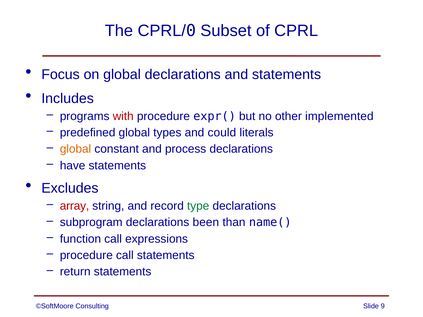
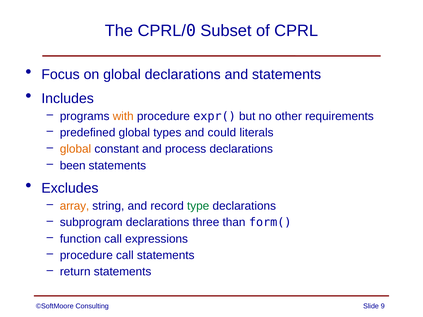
with colour: red -> orange
implemented: implemented -> requirements
have: have -> been
array colour: red -> orange
been: been -> three
name(: name( -> form(
